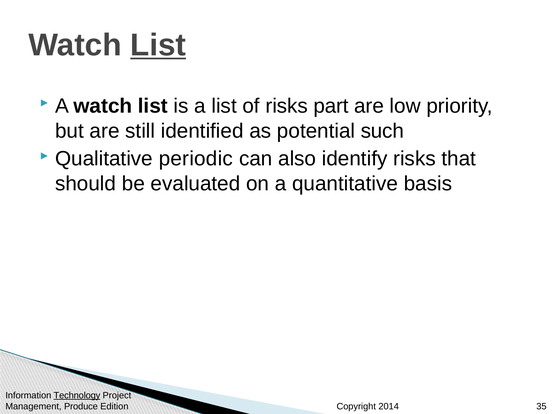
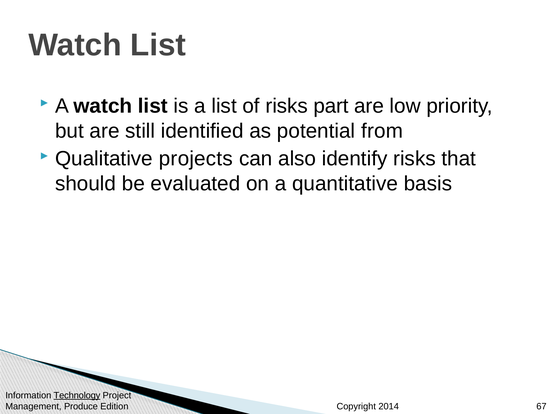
List at (158, 45) underline: present -> none
such: such -> from
periodic: periodic -> projects
35: 35 -> 67
